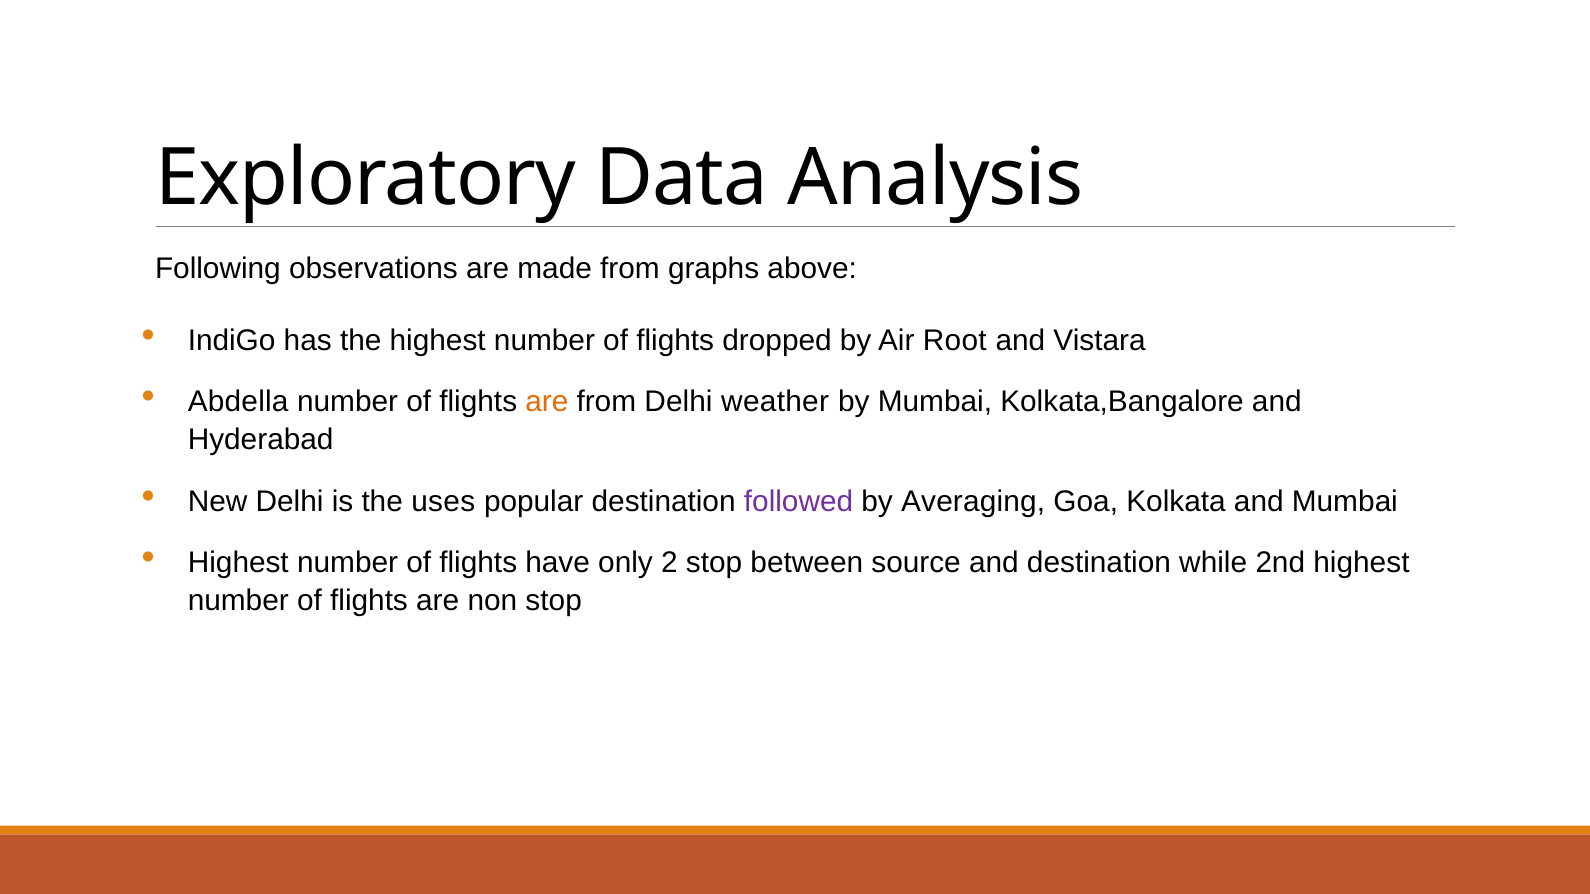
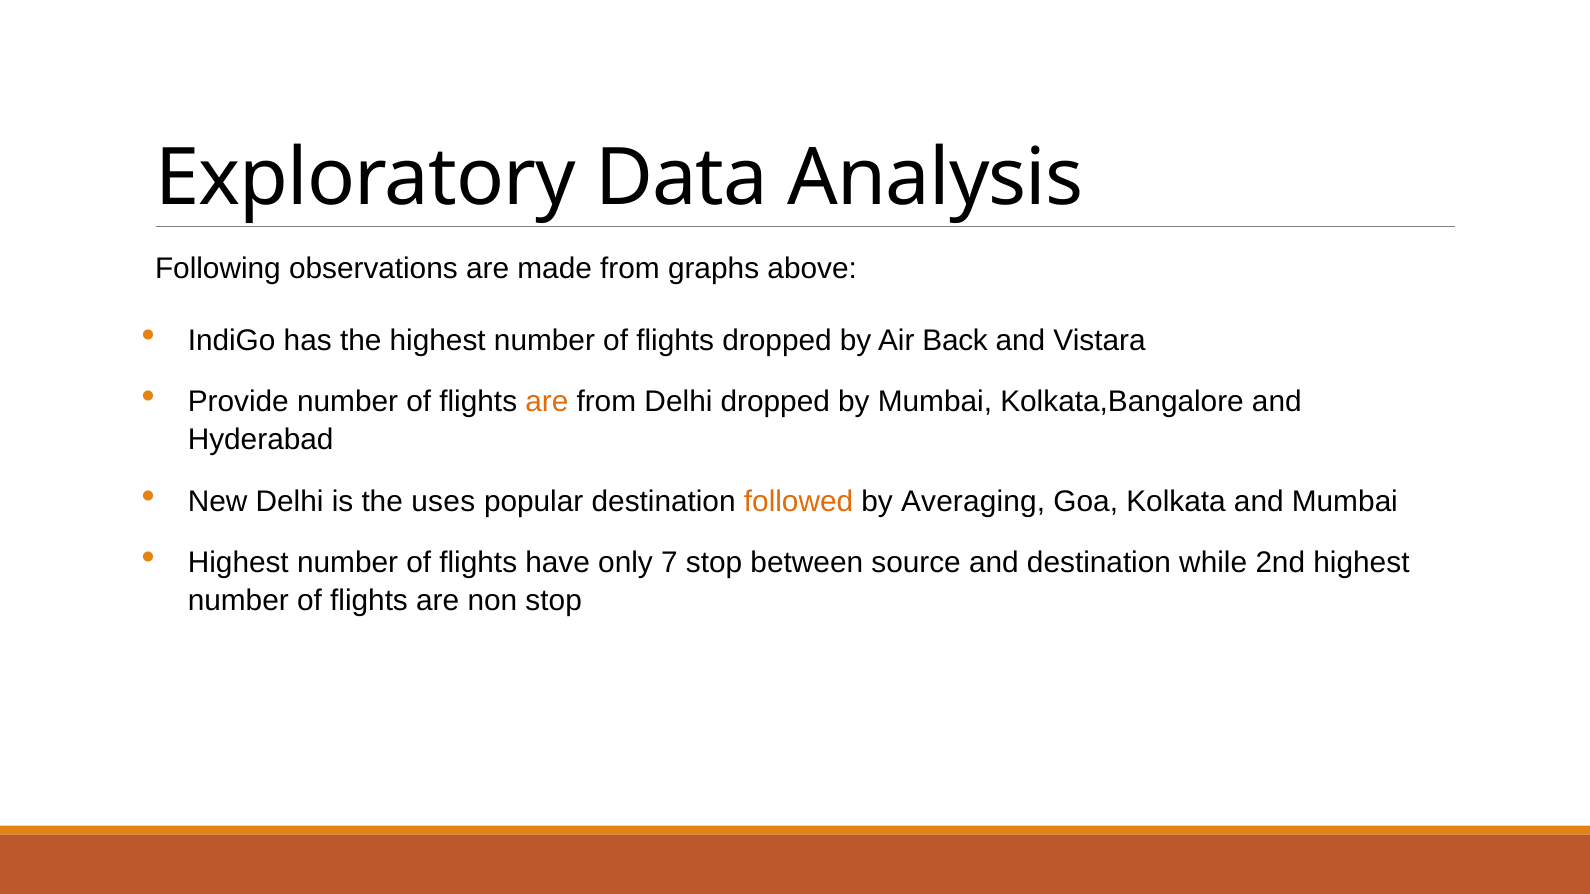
Root: Root -> Back
Abdella: Abdella -> Provide
Delhi weather: weather -> dropped
followed colour: purple -> orange
2: 2 -> 7
